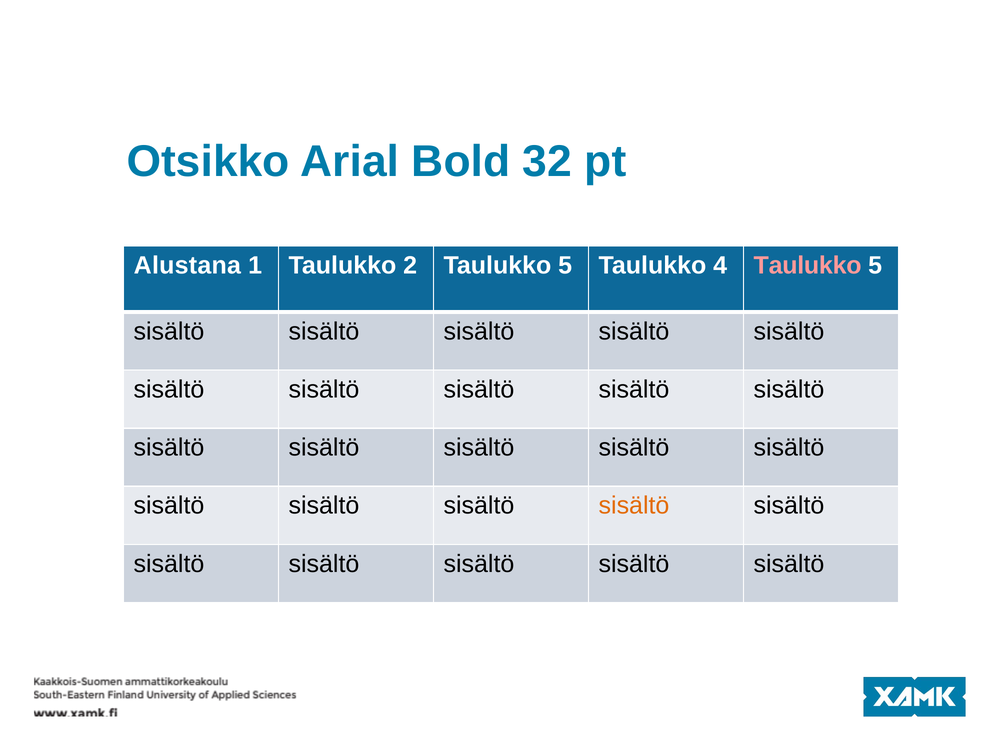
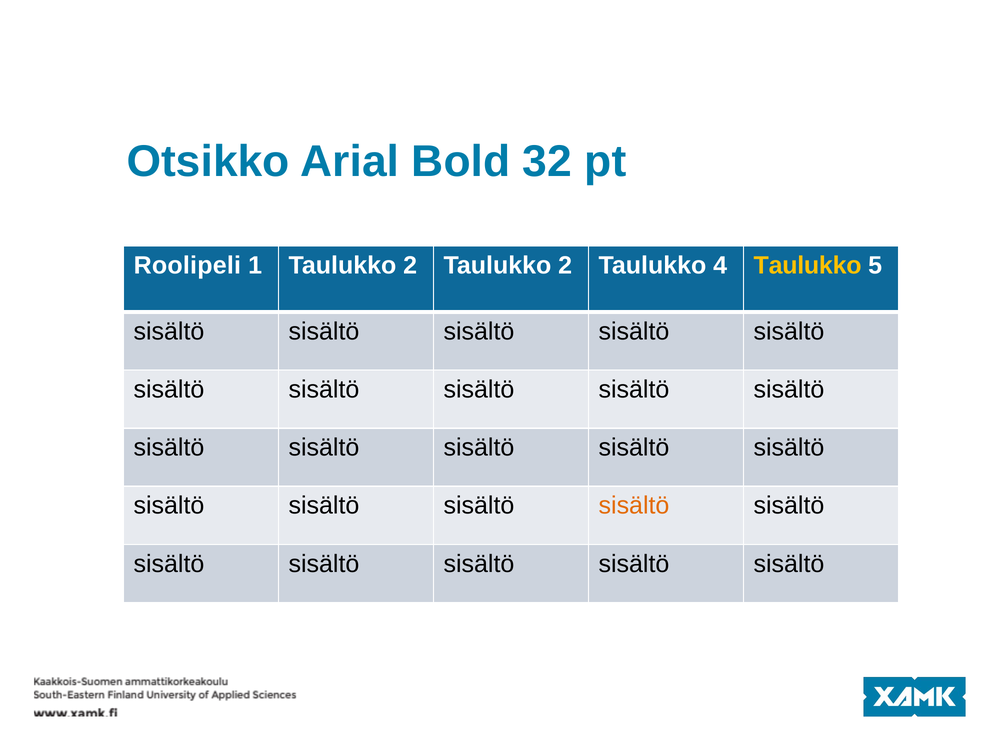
Alustana: Alustana -> Roolipeli
2 Taulukko 5: 5 -> 2
Taulukko at (808, 265) colour: pink -> yellow
